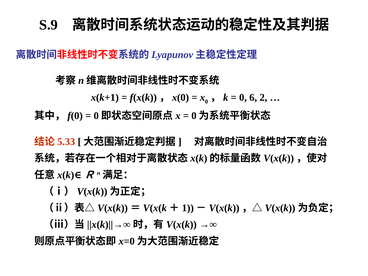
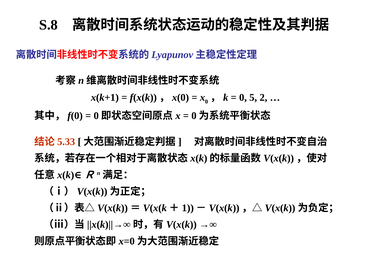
S.9: S.9 -> S.8
6: 6 -> 5
